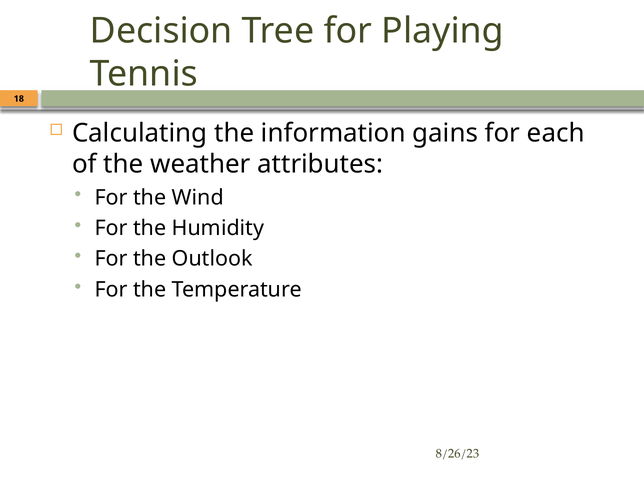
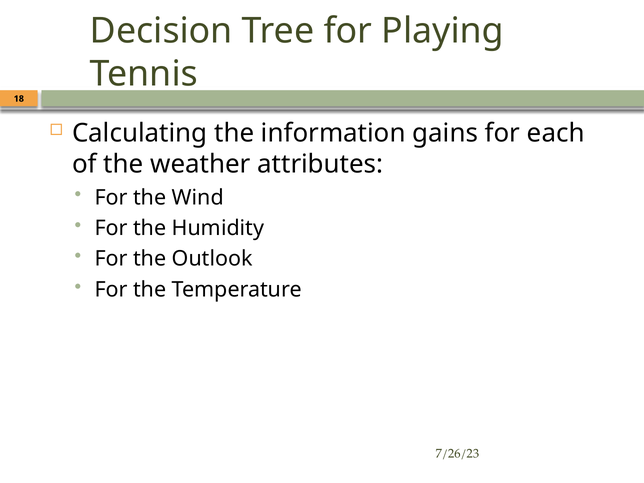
8/26/23: 8/26/23 -> 7/26/23
